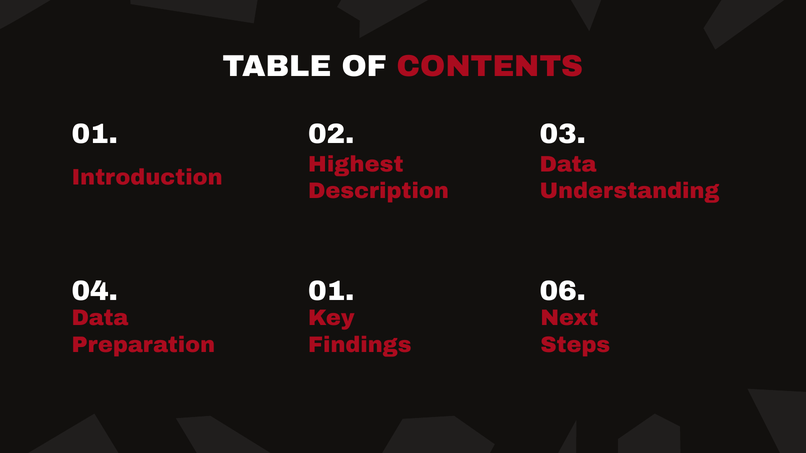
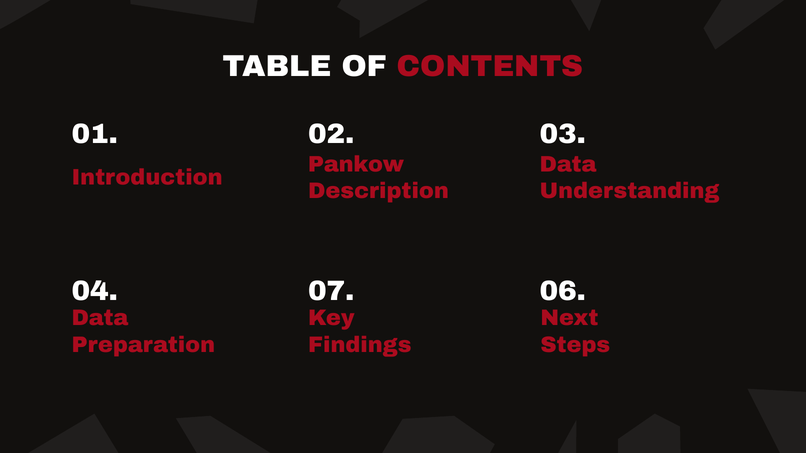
Highest: Highest -> Pankow
04 01: 01 -> 07
